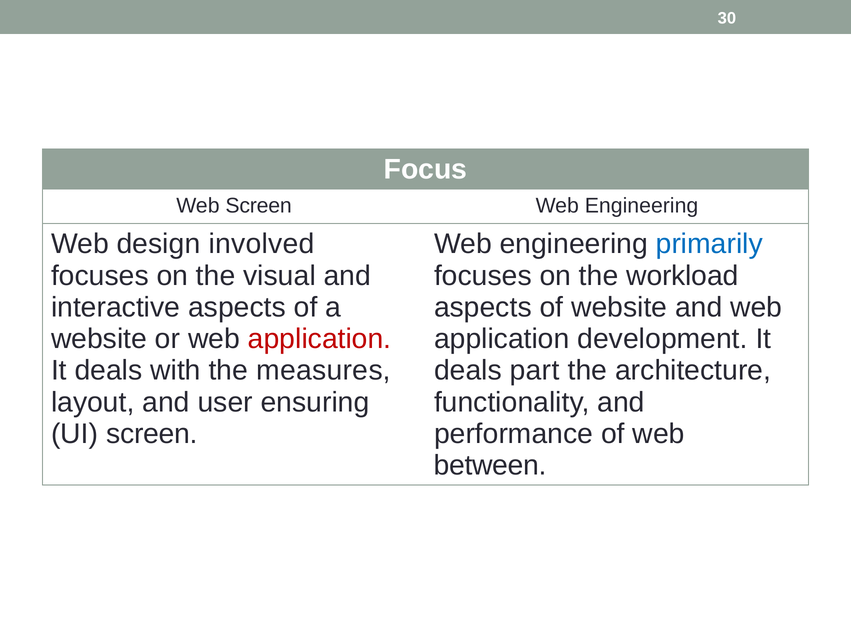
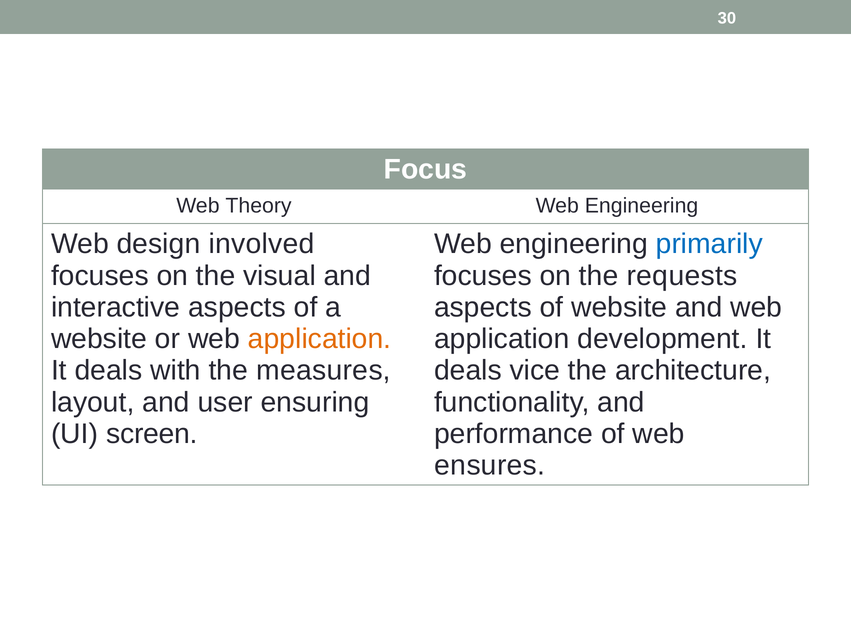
Web Screen: Screen -> Theory
workload: workload -> requests
application at (320, 339) colour: red -> orange
part: part -> vice
between: between -> ensures
